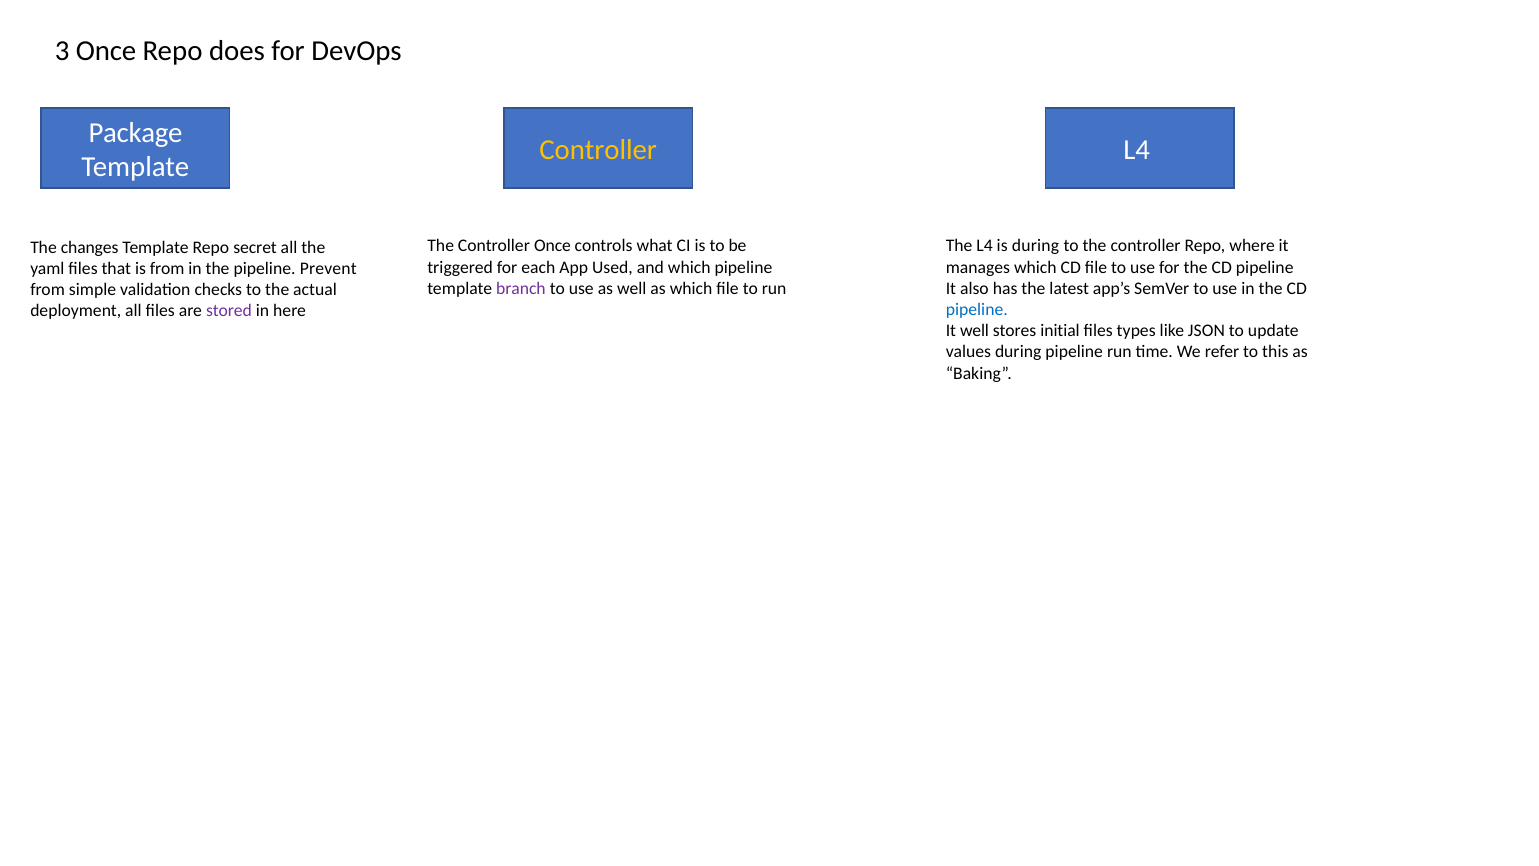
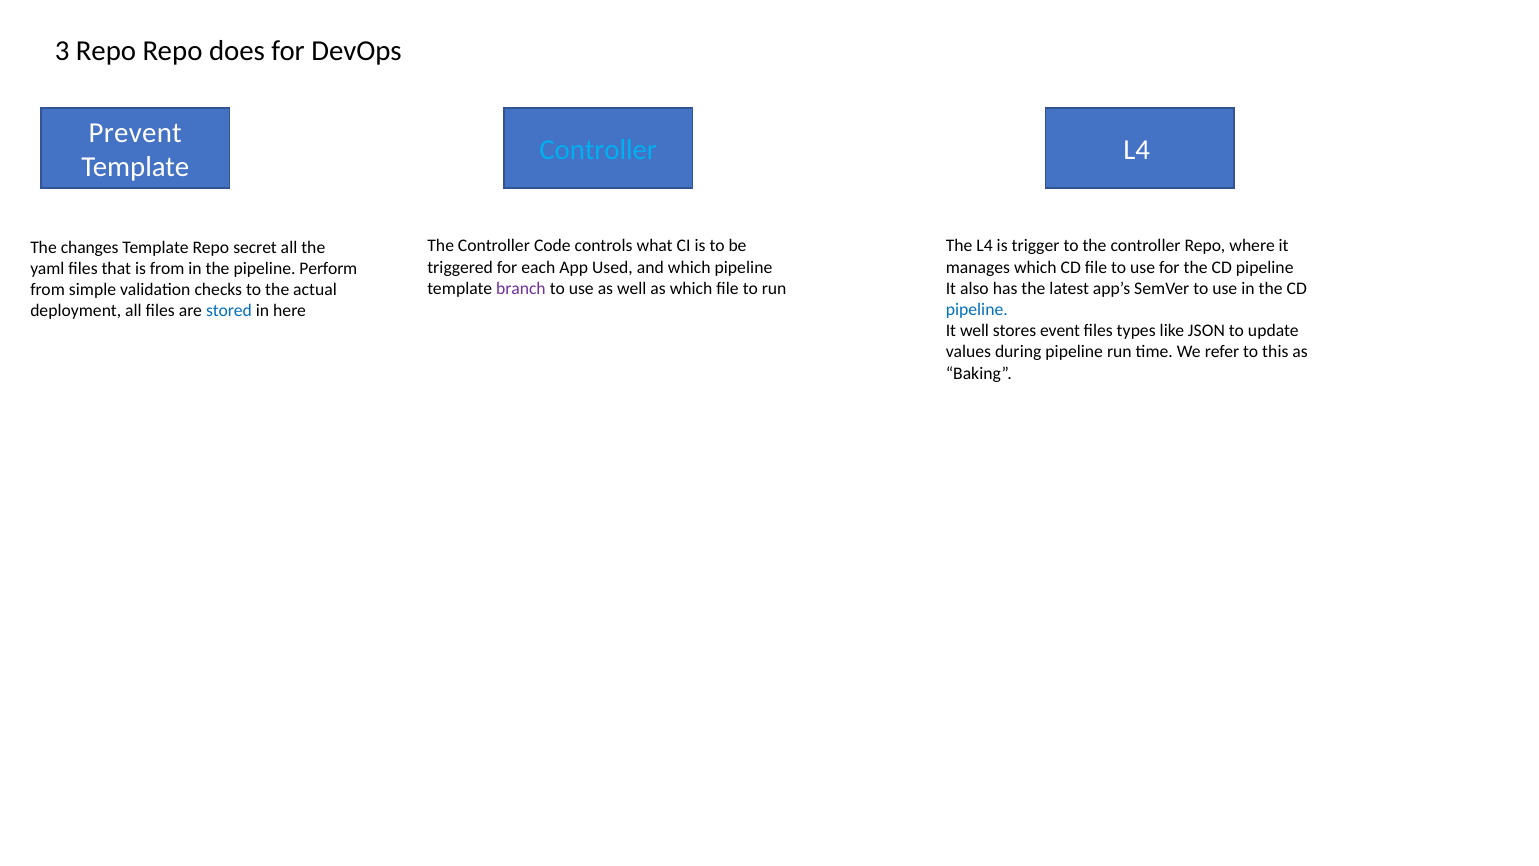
3 Once: Once -> Repo
Package: Package -> Prevent
Controller at (598, 150) colour: yellow -> light blue
Controller Once: Once -> Code
is during: during -> trigger
Prevent: Prevent -> Perform
stored colour: purple -> blue
initial: initial -> event
